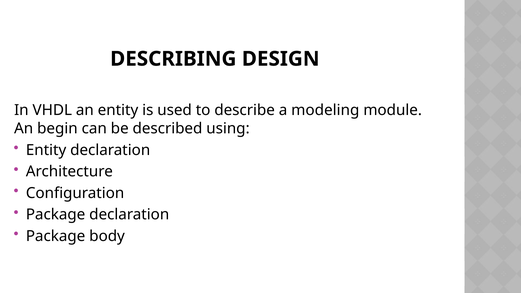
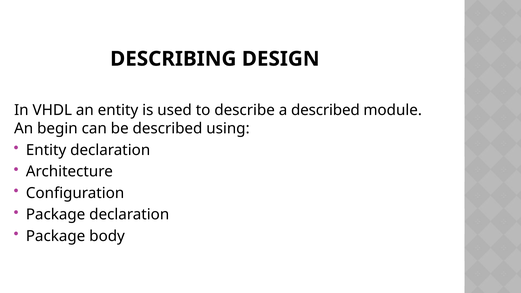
a modeling: modeling -> described
